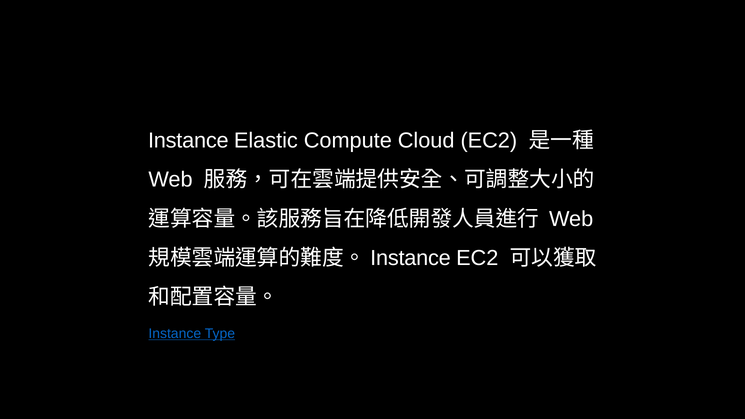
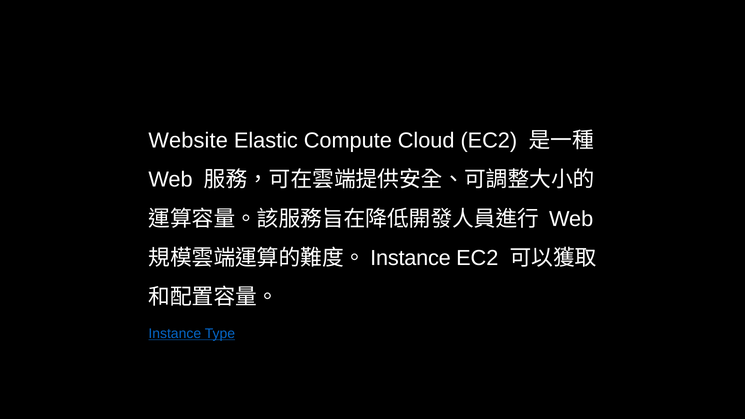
Instance at (188, 141): Instance -> Website
